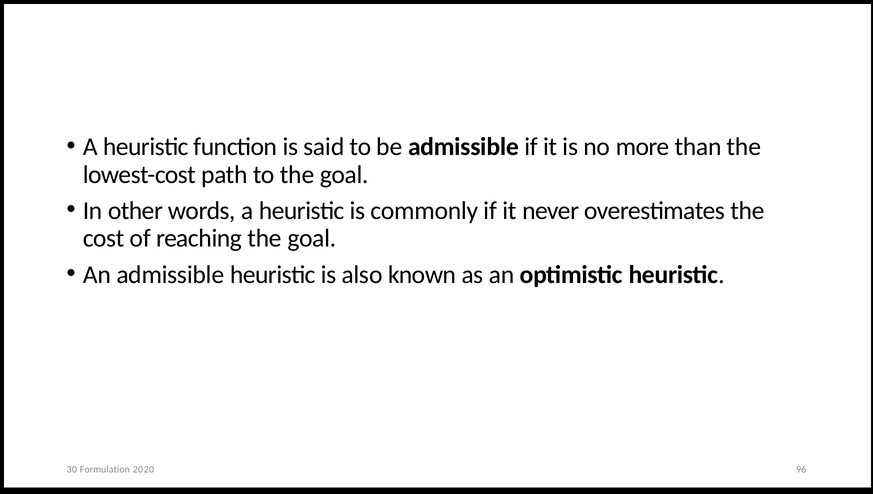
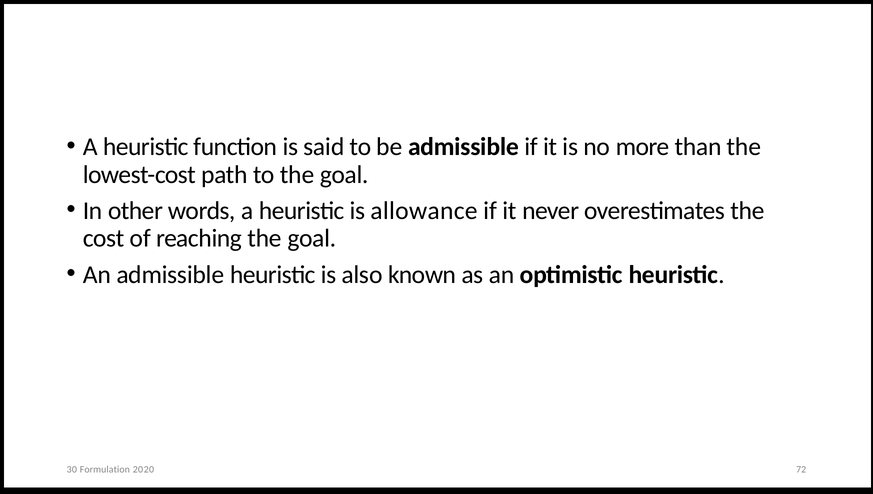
commonly: commonly -> allowance
96: 96 -> 72
